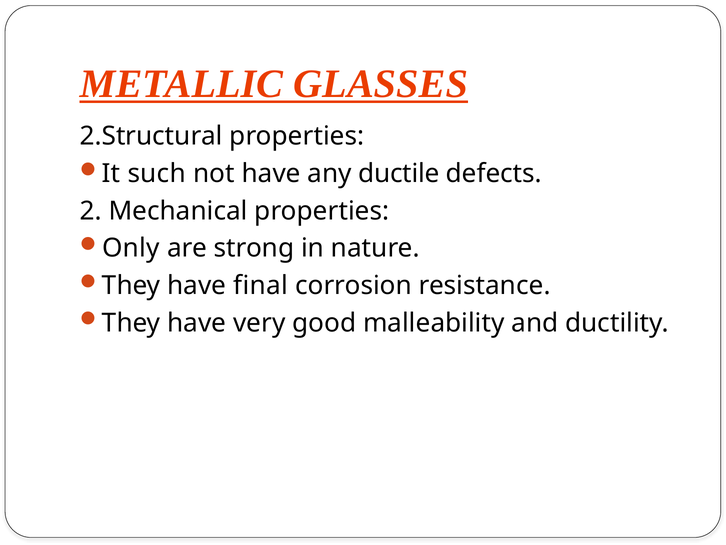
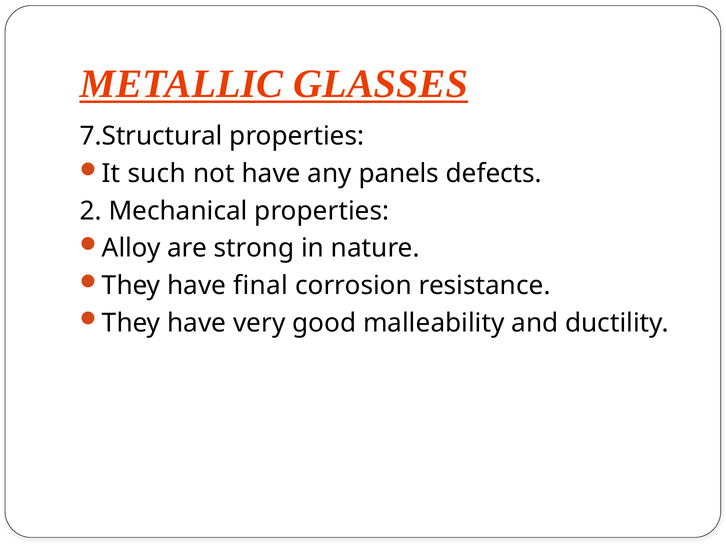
2.Structural: 2.Structural -> 7.Structural
ductile: ductile -> panels
Only: Only -> Alloy
